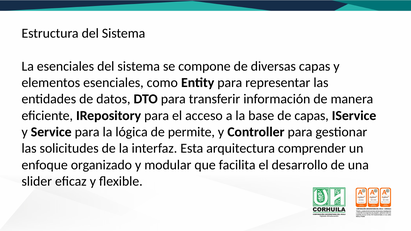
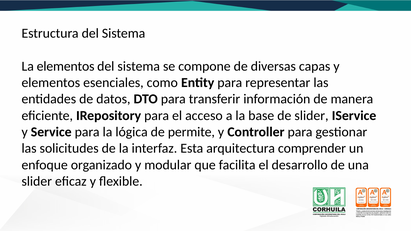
La esenciales: esenciales -> elementos
de capas: capas -> slider
